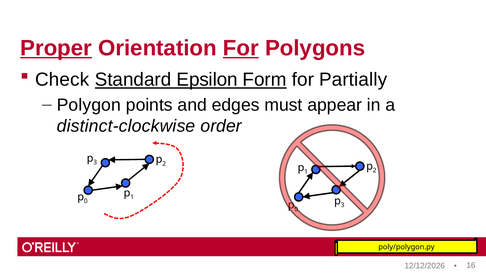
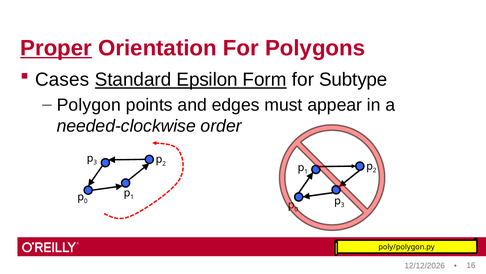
For at (241, 48) underline: present -> none
Check: Check -> Cases
Partially: Partially -> Subtype
distinct-clockwise: distinct-clockwise -> needed-clockwise
